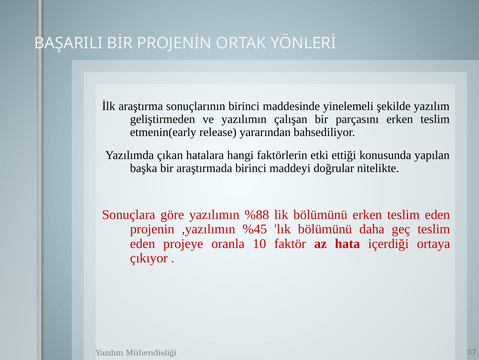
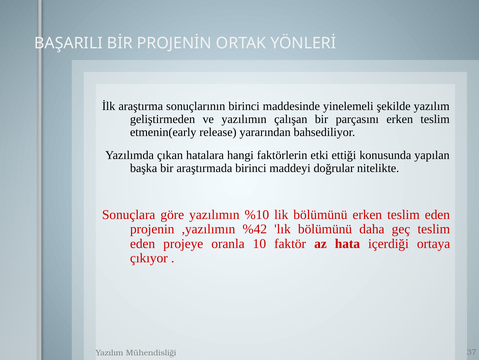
%88: %88 -> %10
%45: %45 -> %42
